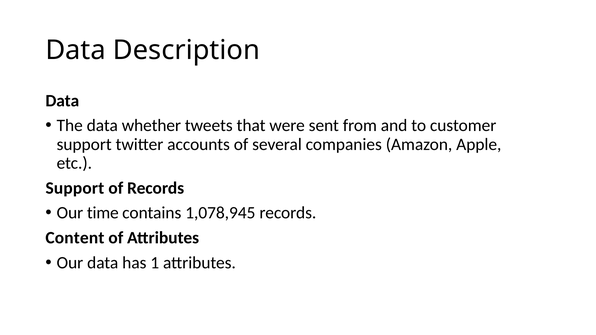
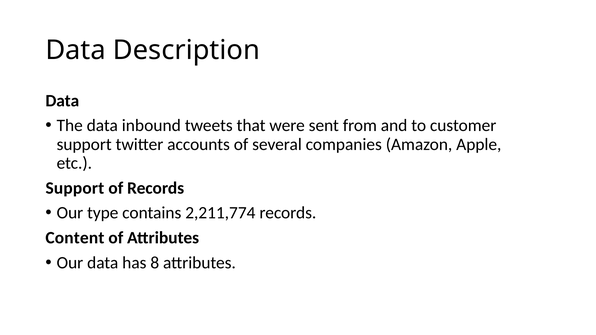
whether: whether -> inbound
time: time -> type
1,078,945: 1,078,945 -> 2,211,774
1: 1 -> 8
